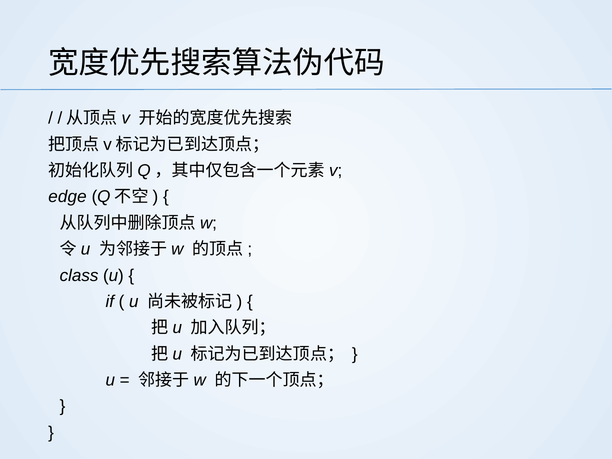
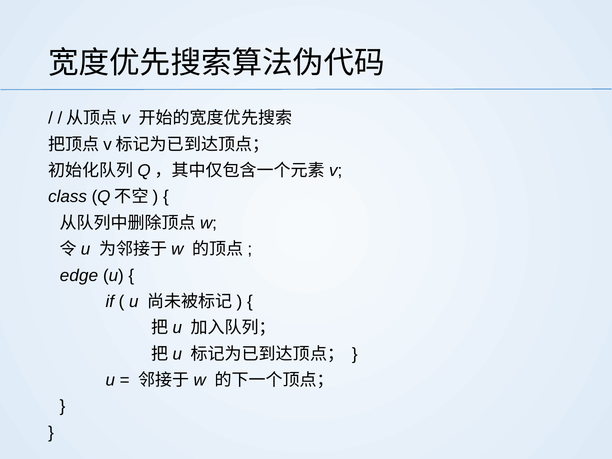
edge: edge -> class
class: class -> edge
